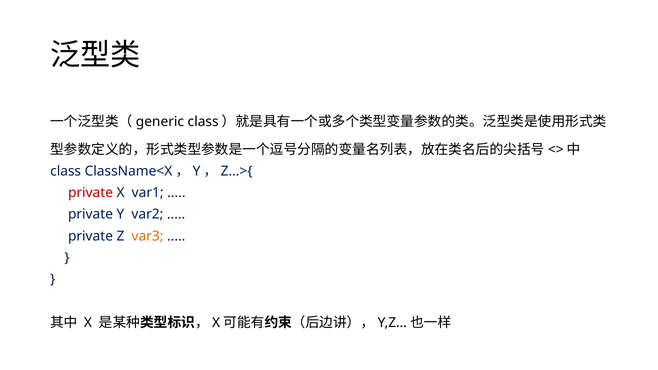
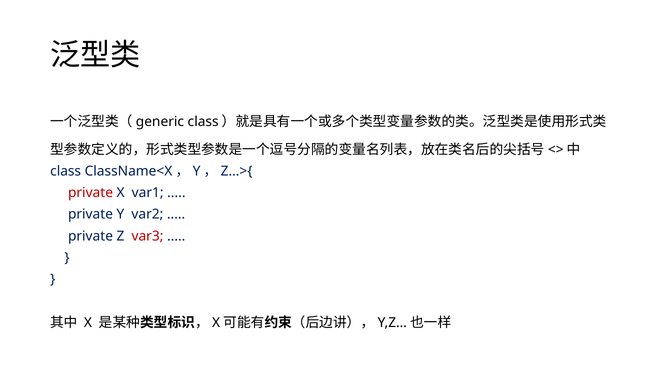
var3 colour: orange -> red
